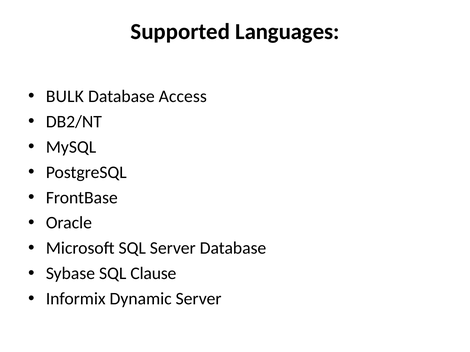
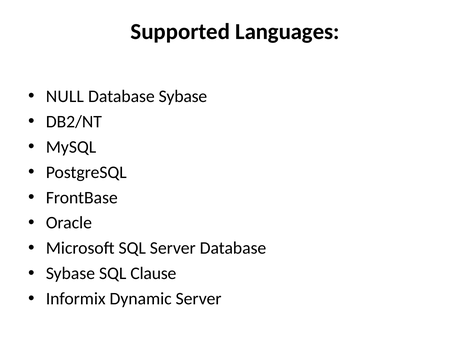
BULK: BULK -> NULL
Database Access: Access -> Sybase
